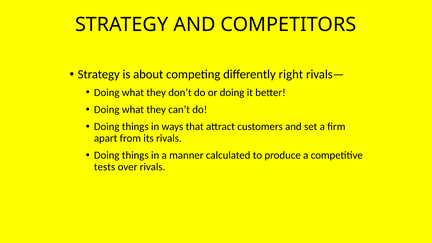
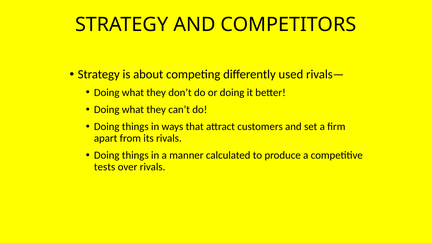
right: right -> used
